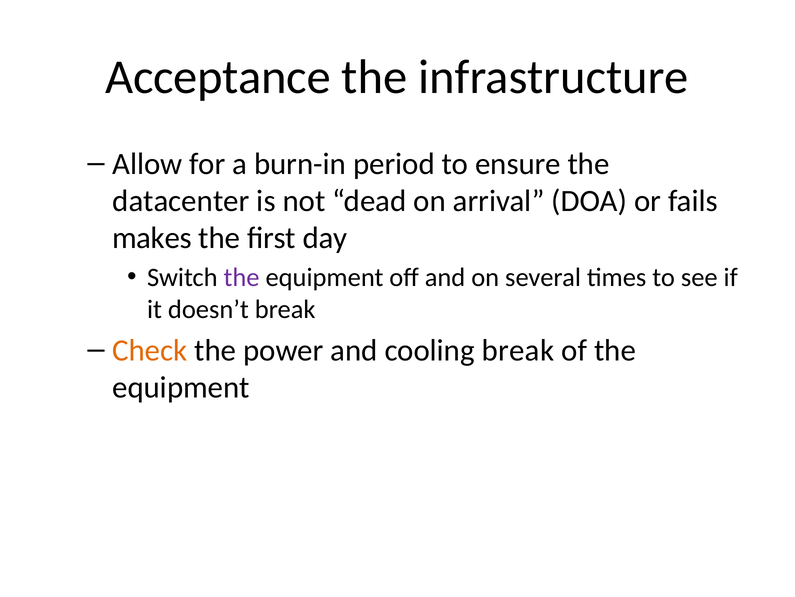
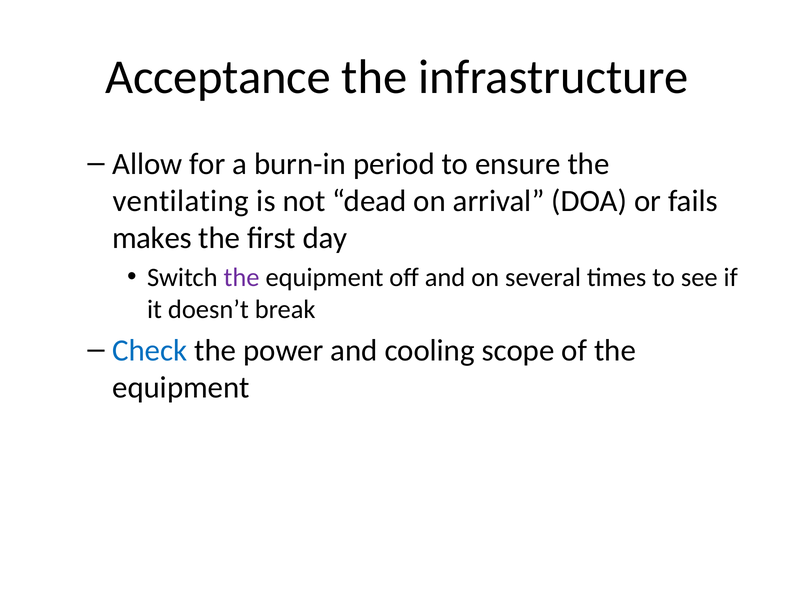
datacenter: datacenter -> ventilating
Check colour: orange -> blue
cooling break: break -> scope
